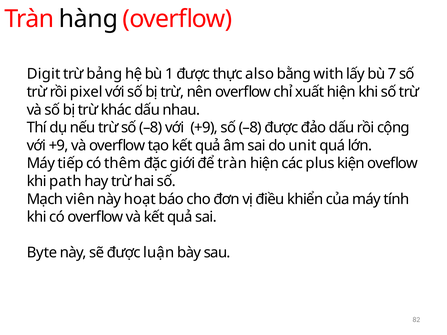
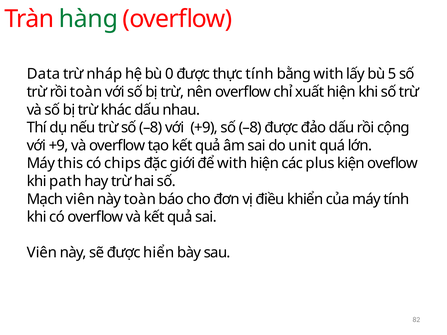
hàng colour: black -> green
Digit: Digit -> Data
bảng: bảng -> nháp
1: 1 -> 0
thực also: also -> tính
7: 7 -> 5
rồi pixel: pixel -> toàn
tiếp: tiếp -> this
thêm: thêm -> chips
để tràn: tràn -> with
này hoạt: hoạt -> toàn
Byte at (42, 253): Byte -> Viên
luận: luận -> hiển
